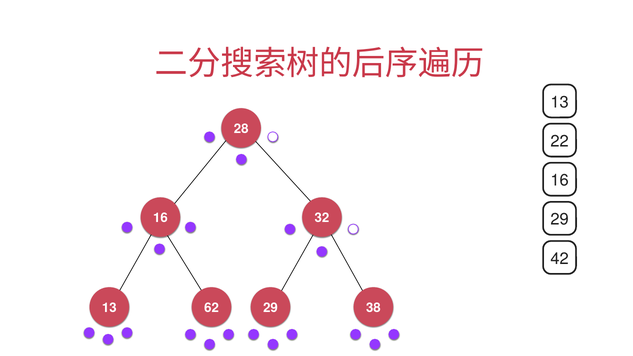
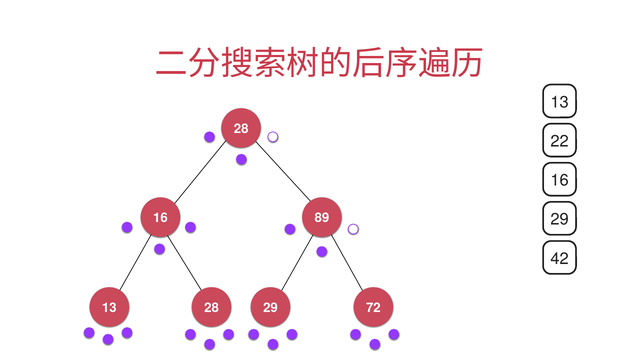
32: 32 -> 89
13 62: 62 -> 28
38: 38 -> 72
